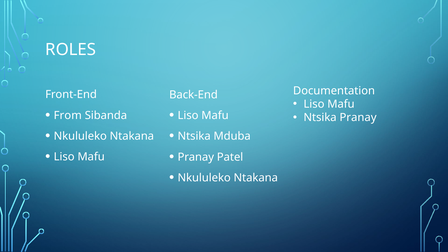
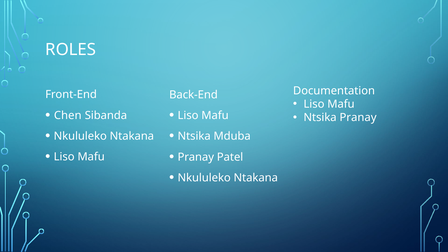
From: From -> Chen
